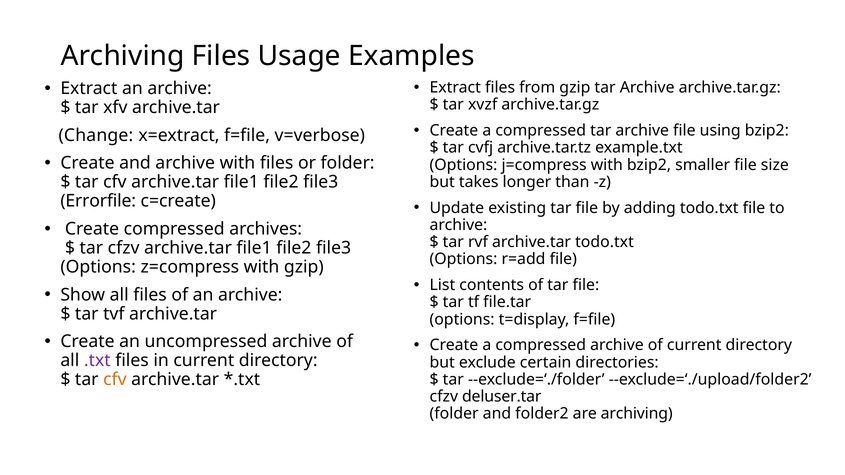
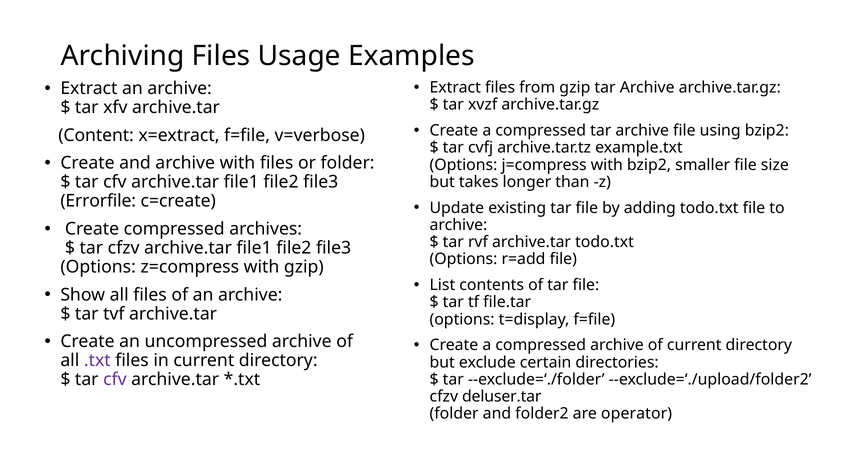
Change: Change -> Content
cfv at (115, 380) colour: orange -> purple
are archiving: archiving -> operator
